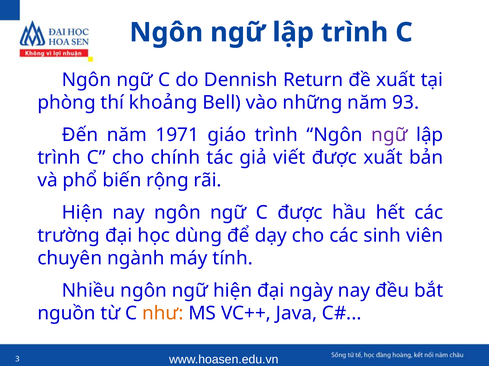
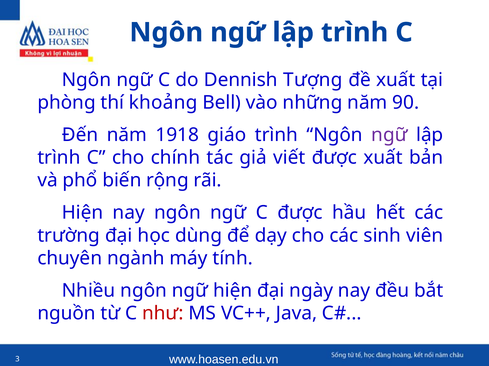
Return: Return -> Tượng
93: 93 -> 90
1971: 1971 -> 1918
như colour: orange -> red
